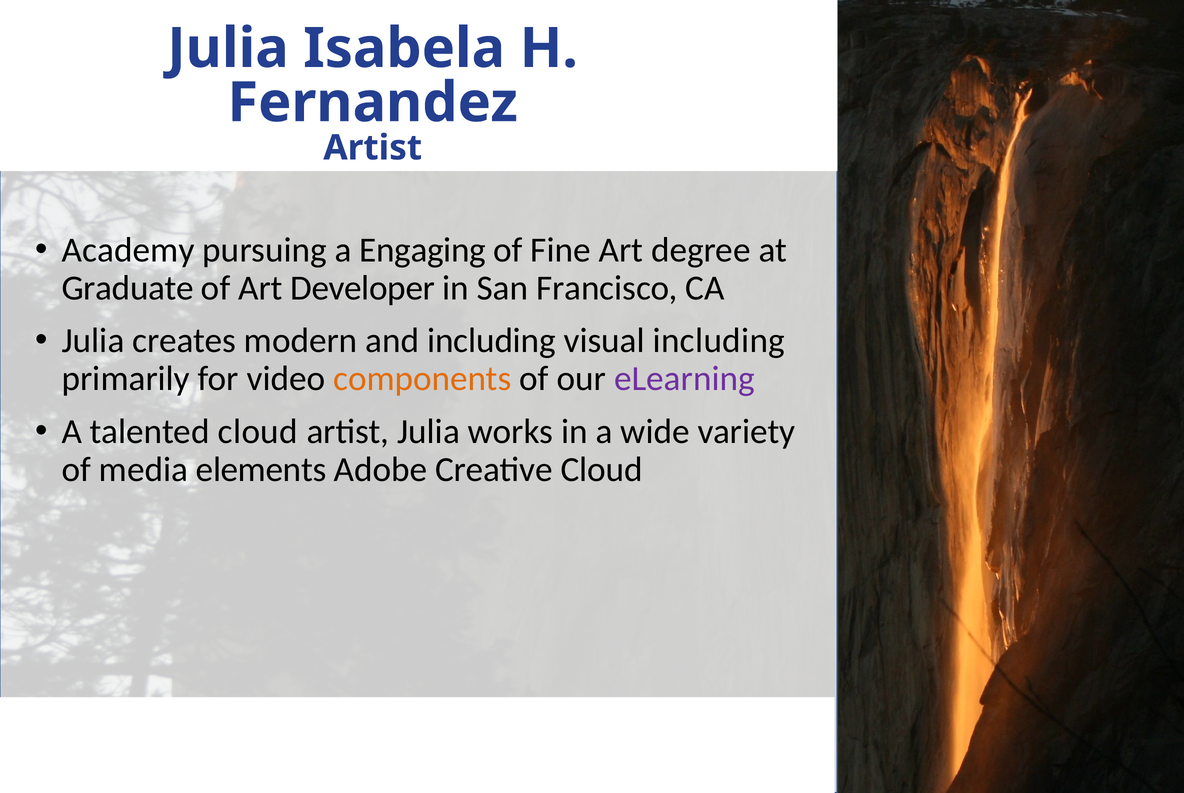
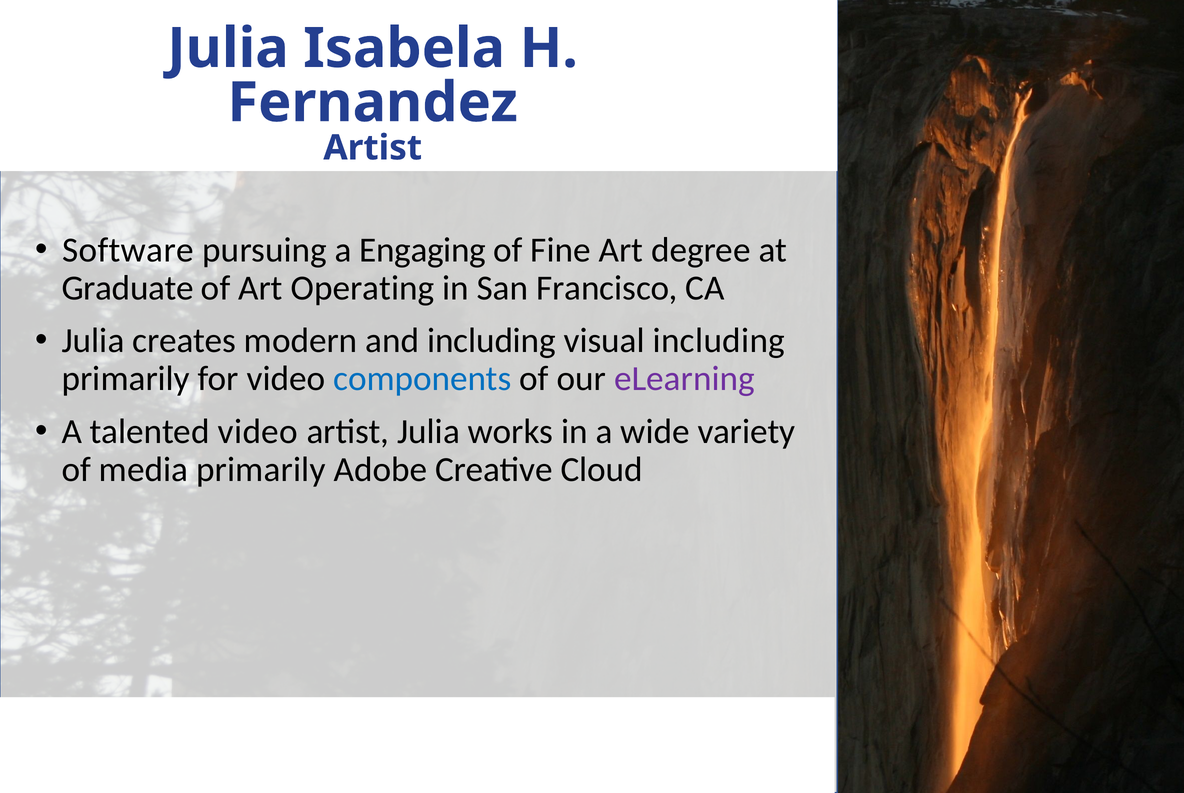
Academy: Academy -> Software
Developer: Developer -> Operating
components colour: orange -> blue
talented cloud: cloud -> video
media elements: elements -> primarily
